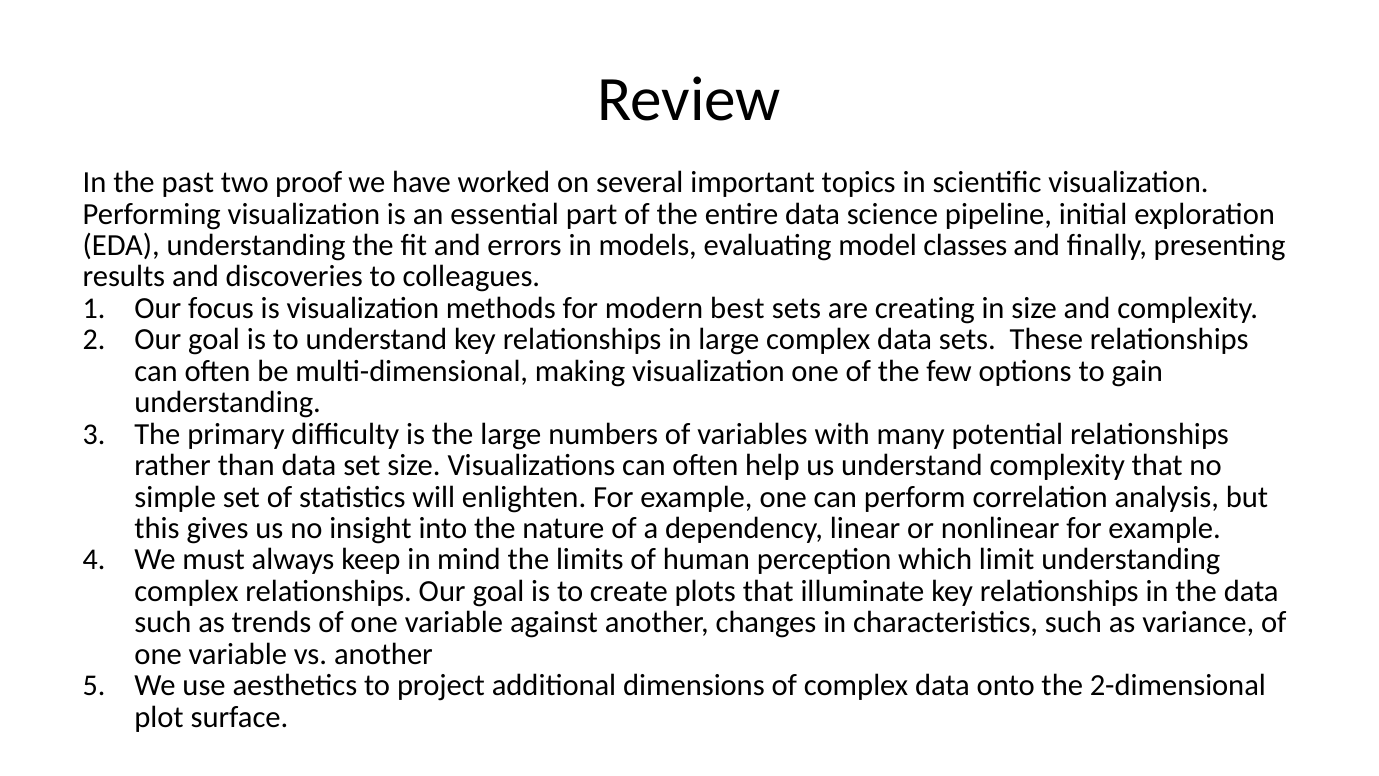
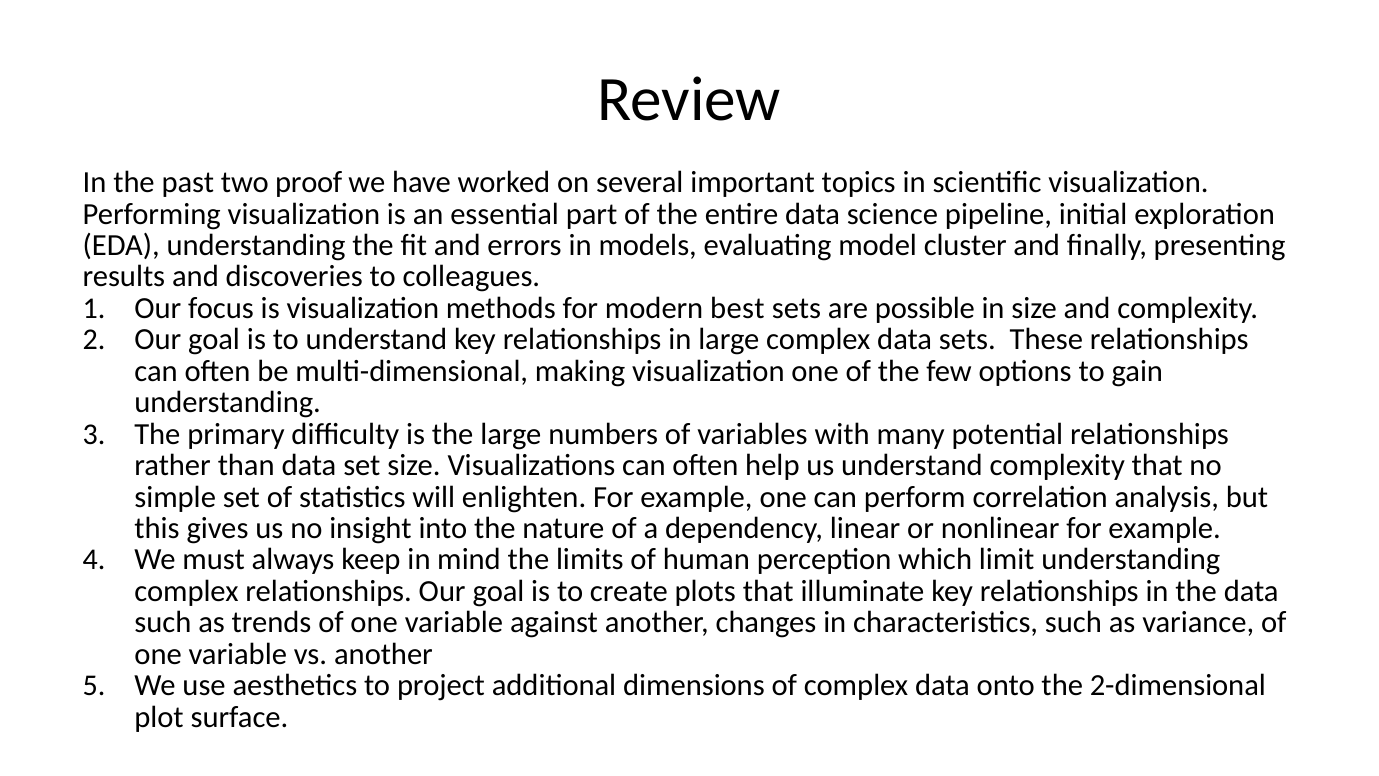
classes: classes -> cluster
creating: creating -> possible
